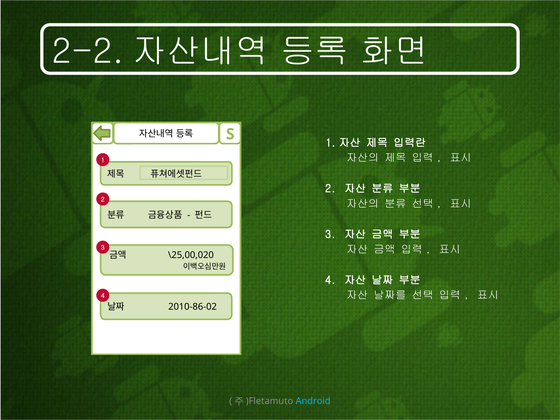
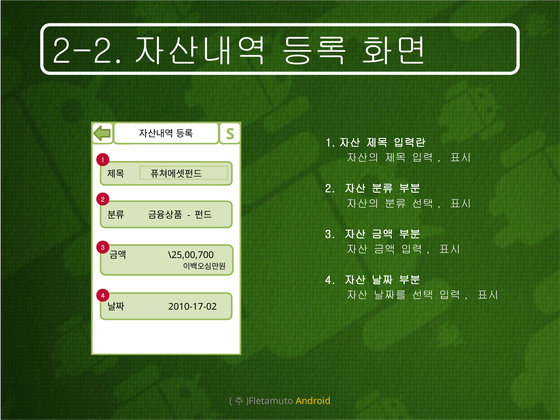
\25,00,020: \25,00,020 -> \25,00,700
2010-86-02: 2010-86-02 -> 2010-17-02
Android colour: light blue -> yellow
